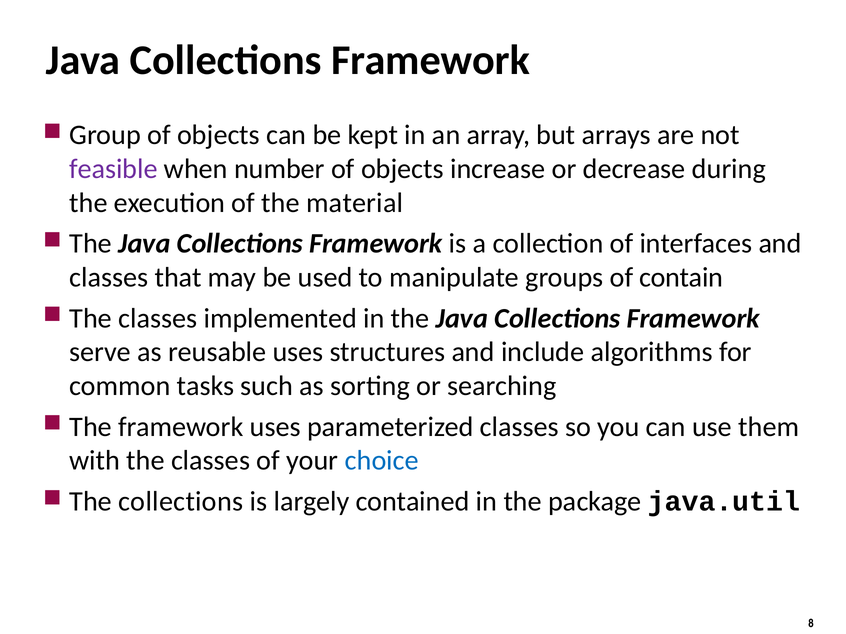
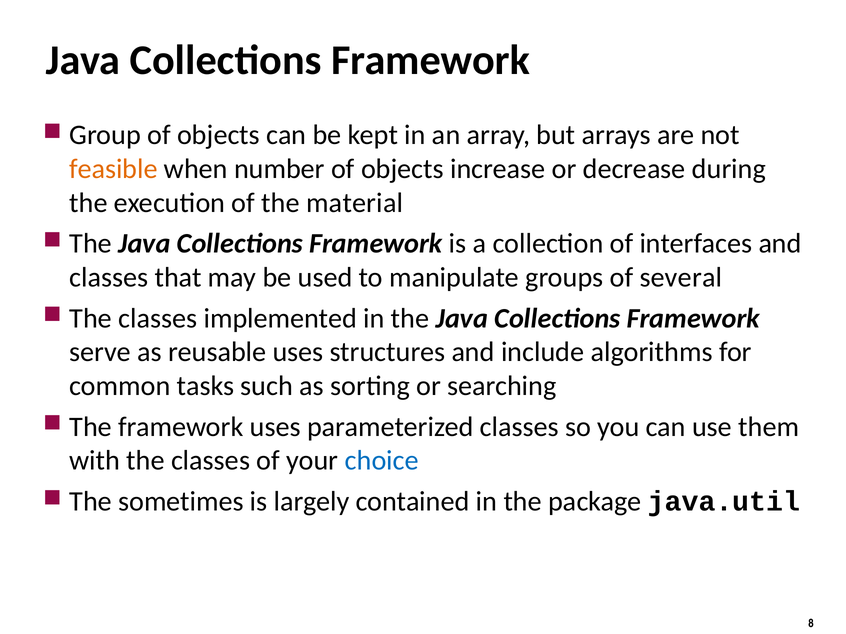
feasible colour: purple -> orange
contain: contain -> several
The collections: collections -> sometimes
